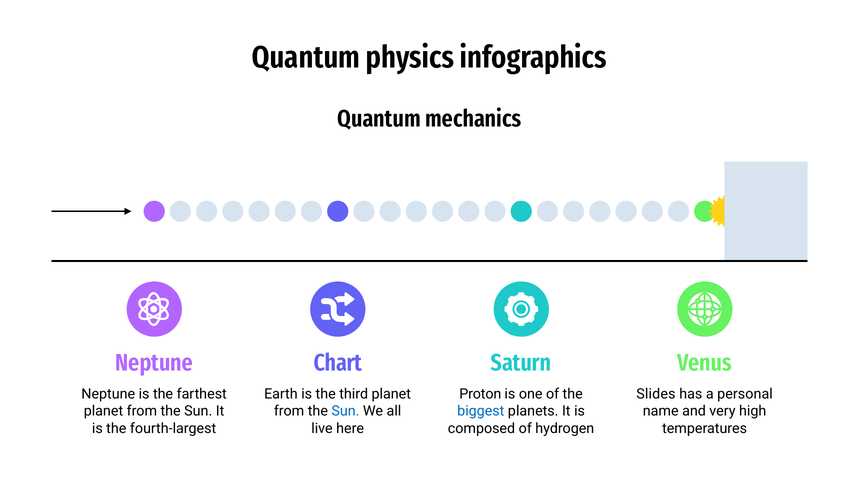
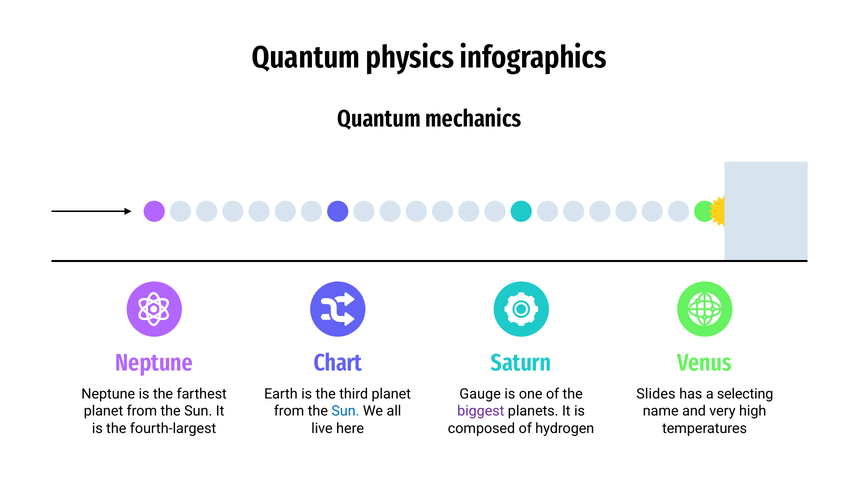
Proton: Proton -> Gauge
personal: personal -> selecting
biggest colour: blue -> purple
